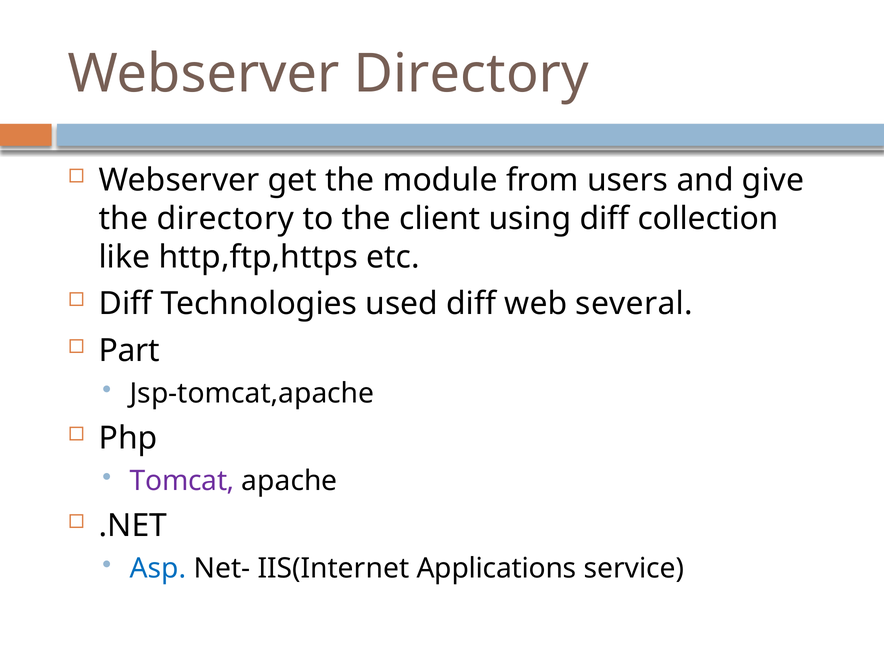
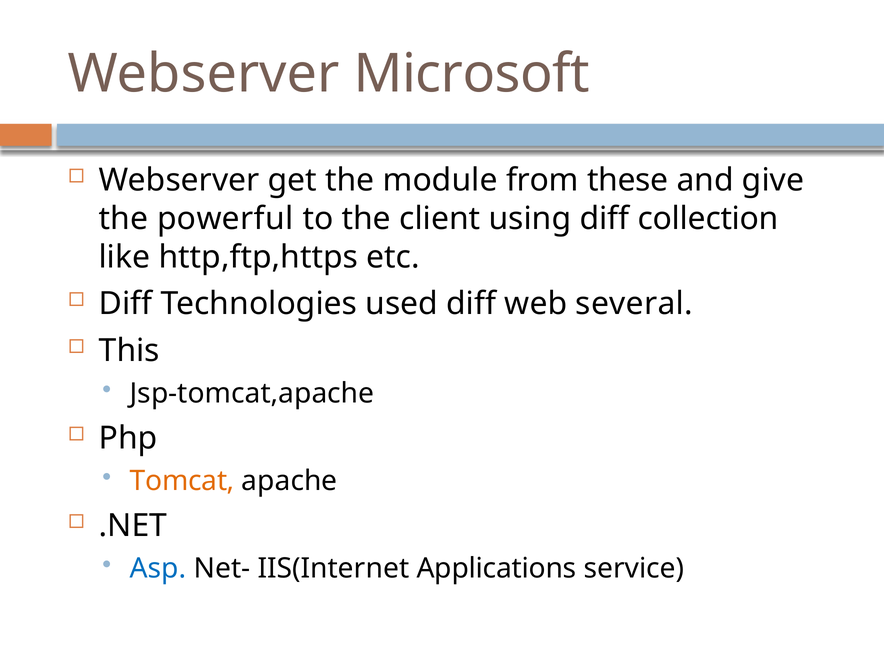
Webserver Directory: Directory -> Microsoft
users: users -> these
the directory: directory -> powerful
Part: Part -> This
Tomcat colour: purple -> orange
